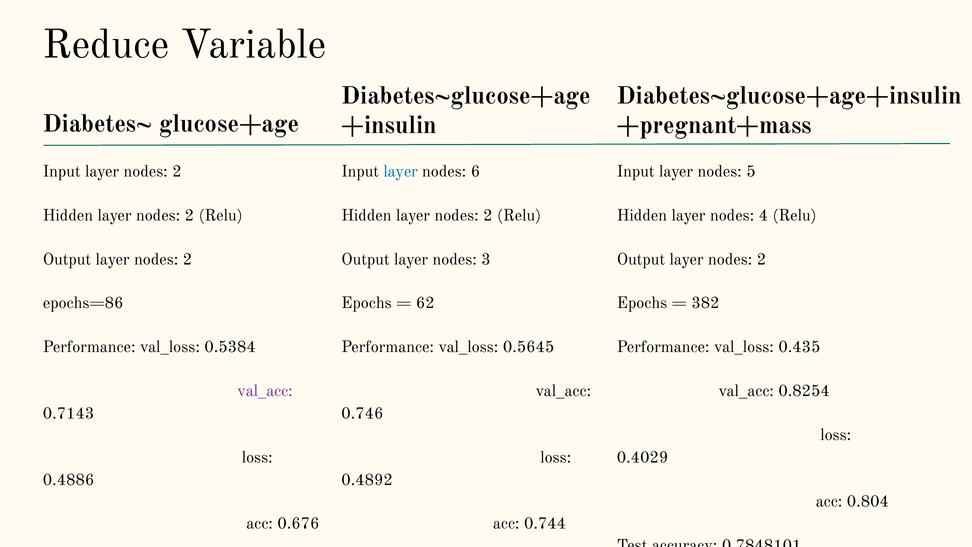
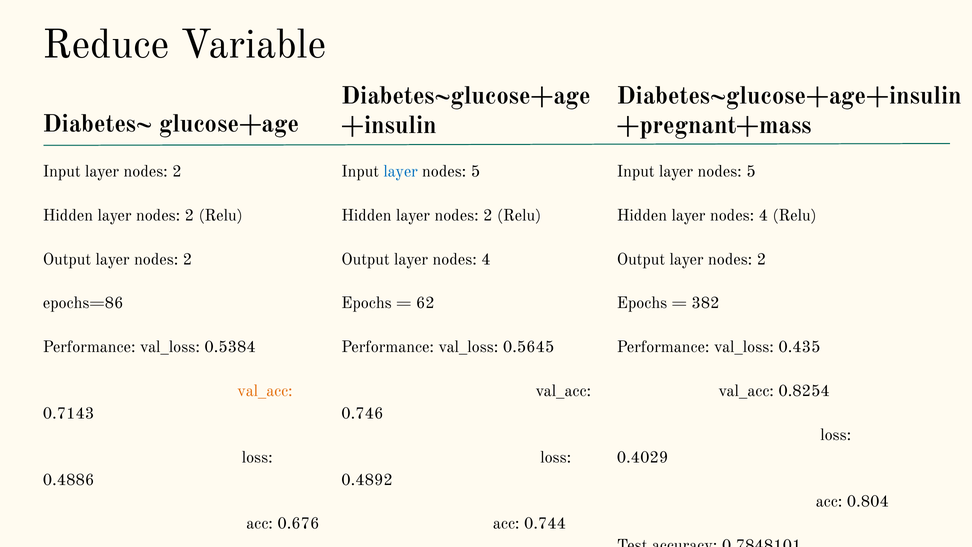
6 at (475, 171): 6 -> 5
Output layer nodes 3: 3 -> 4
val_acc at (265, 391) colour: purple -> orange
